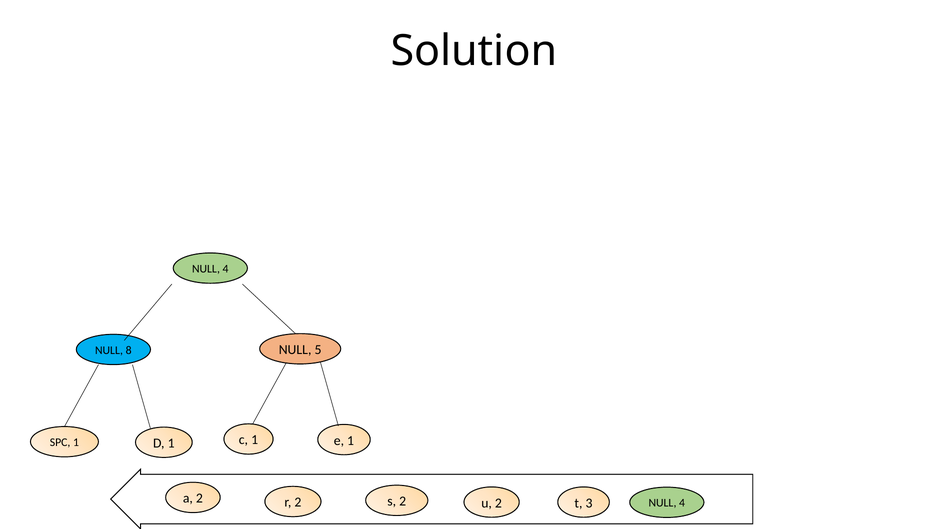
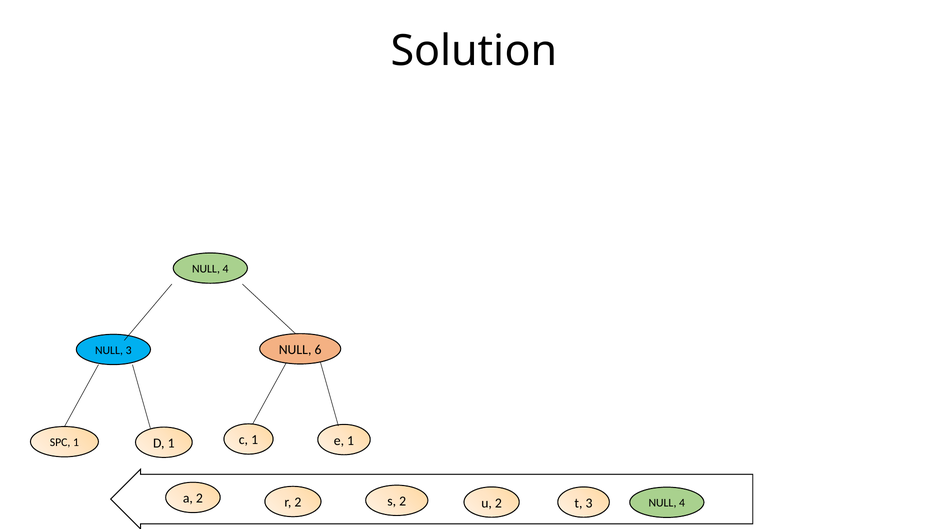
NULL 8: 8 -> 3
5: 5 -> 6
